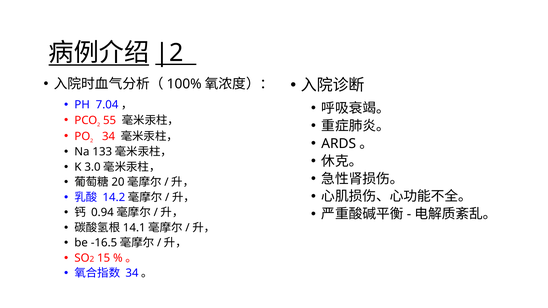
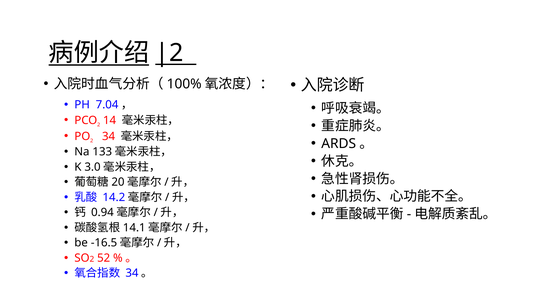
55: 55 -> 14
15: 15 -> 52
